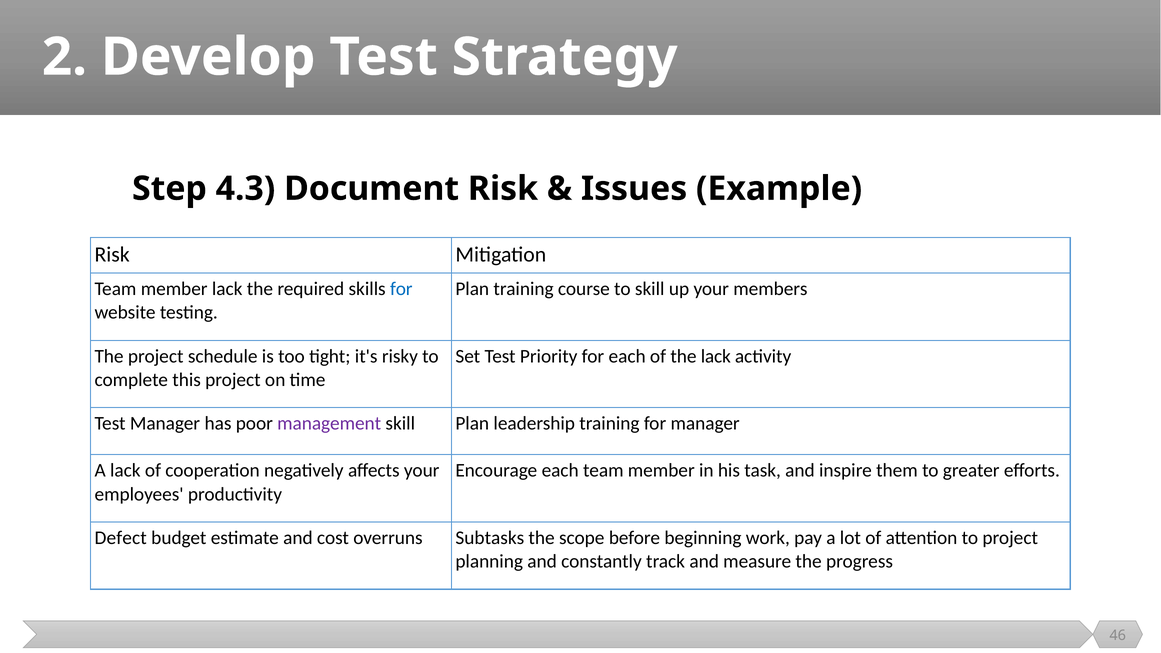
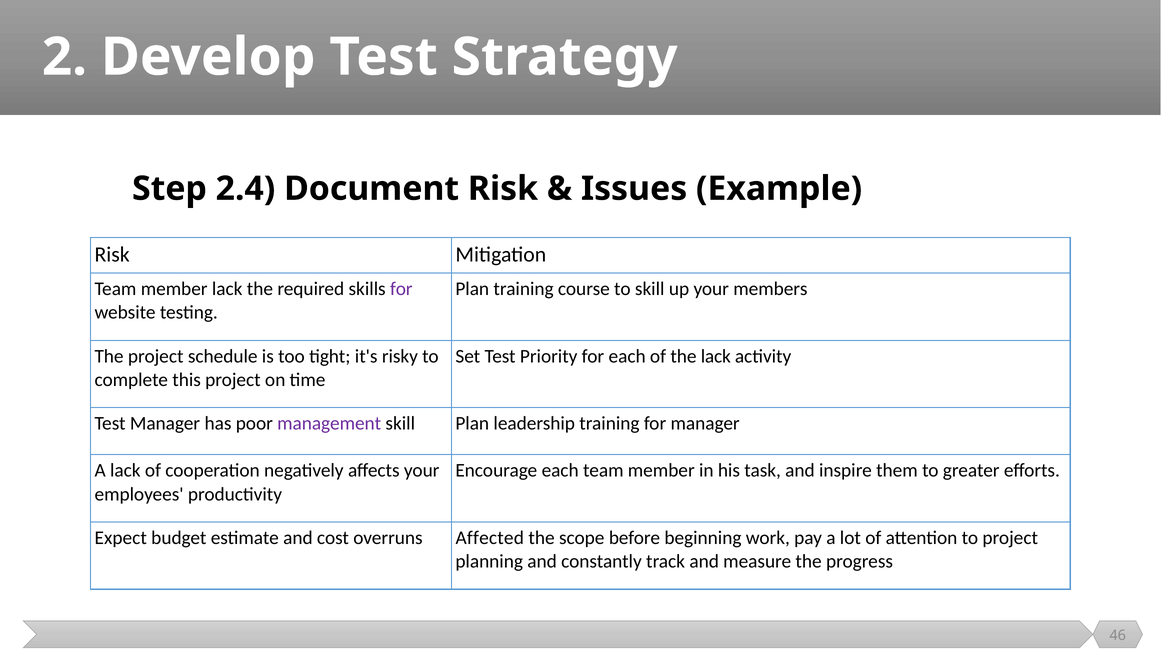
4.3: 4.3 -> 2.4
for at (401, 289) colour: blue -> purple
Defect: Defect -> Expect
Subtasks: Subtasks -> Affected
